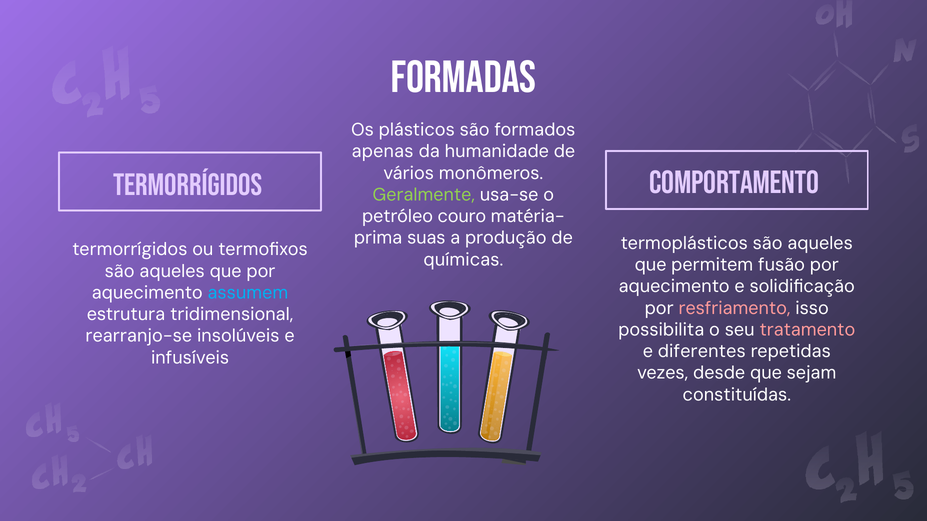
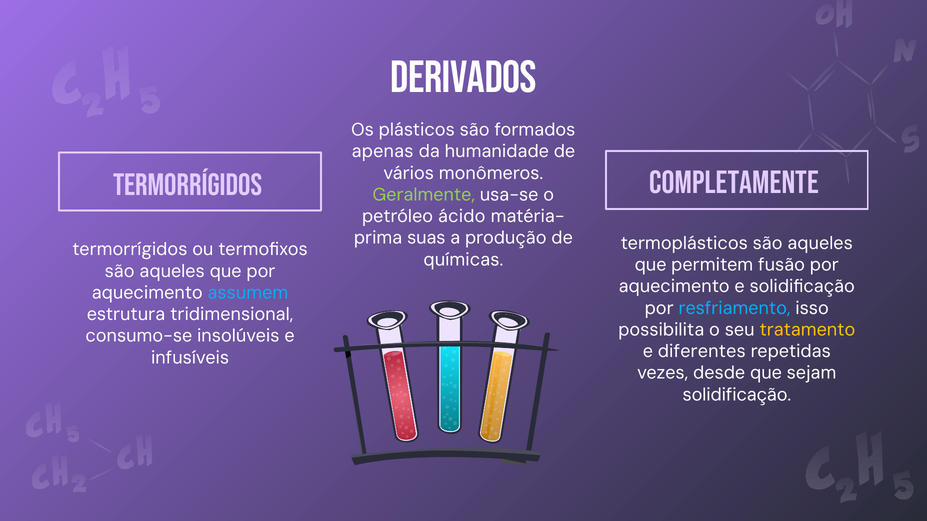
Formadas: Formadas -> Derivados
comportamento: comportamento -> completamente
couro: couro -> ácido
resfriamento colour: pink -> light blue
tratamento colour: pink -> yellow
rearranjo-se: rearranjo-se -> consumo-se
constituídas at (737, 395): constituídas -> solidificação
